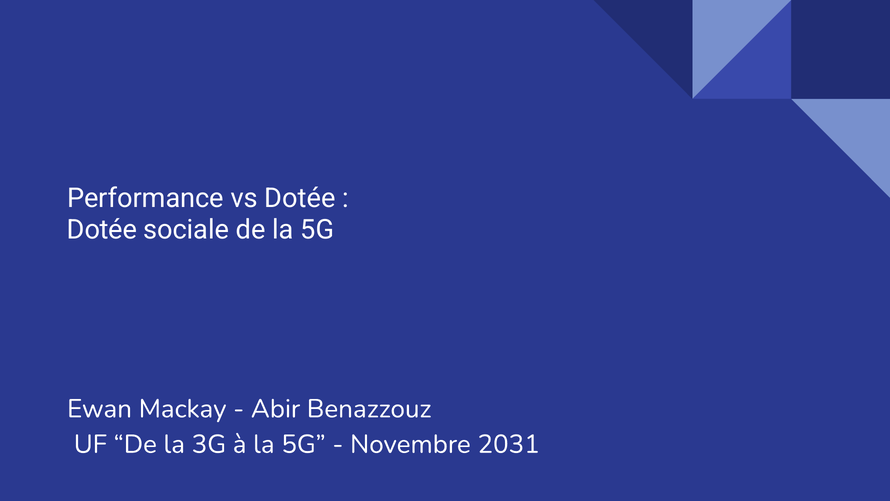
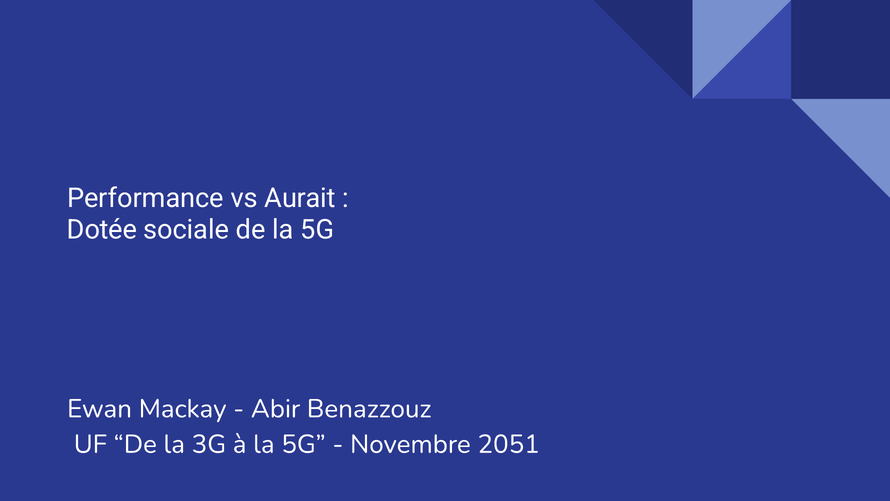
vs Dotée: Dotée -> Aurait
2031: 2031 -> 2051
